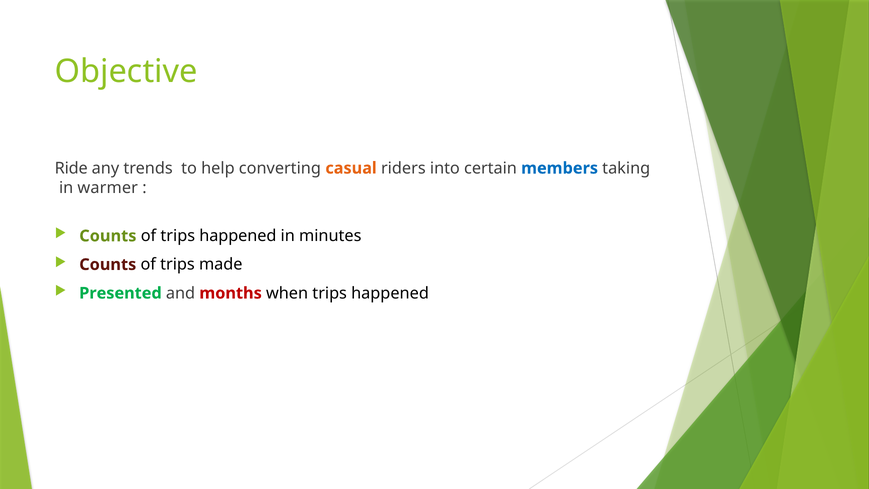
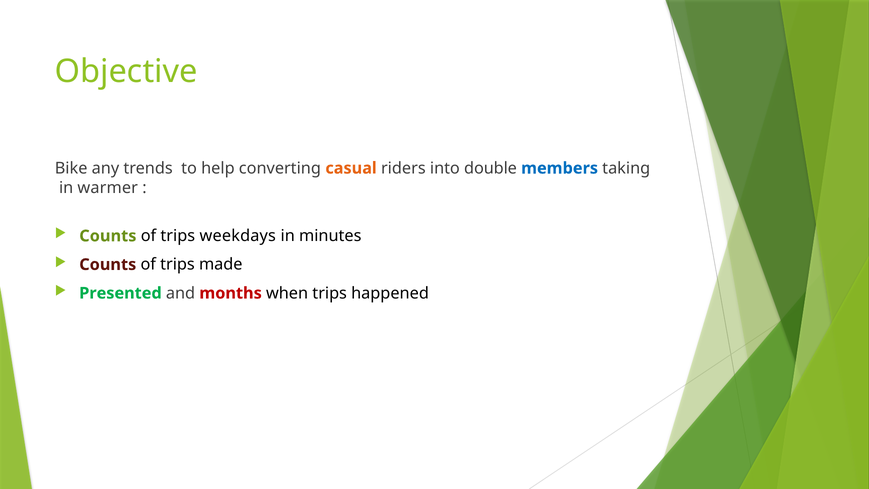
Ride: Ride -> Bike
certain: certain -> double
of trips happened: happened -> weekdays
